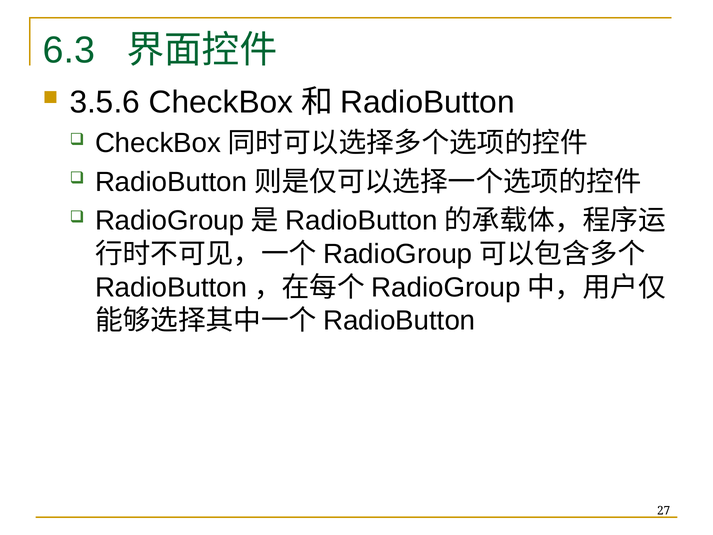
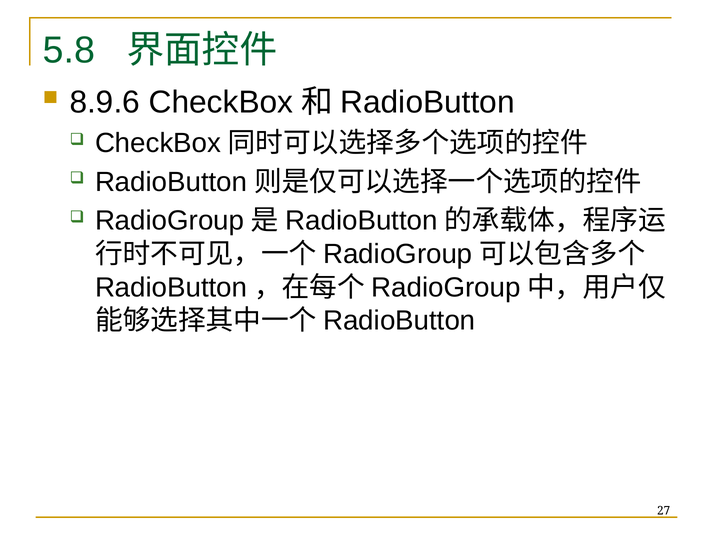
6.3: 6.3 -> 5.8
3.5.6: 3.5.6 -> 8.9.6
